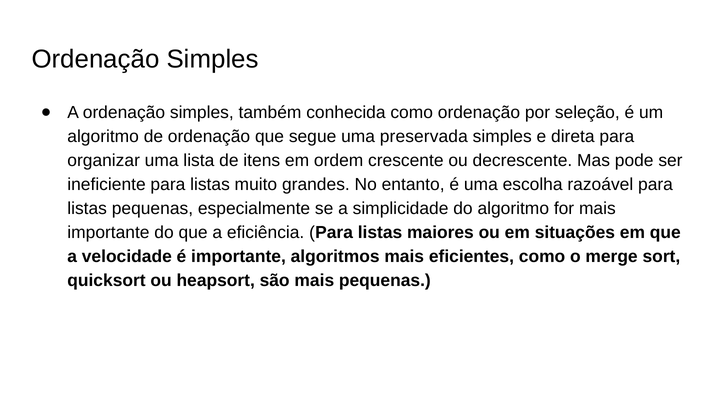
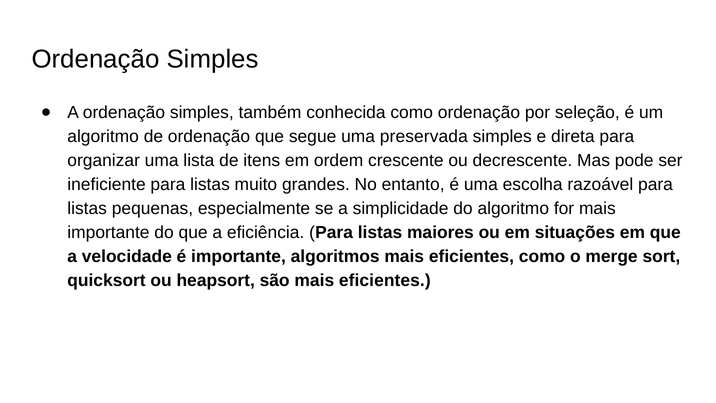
são mais pequenas: pequenas -> eficientes
